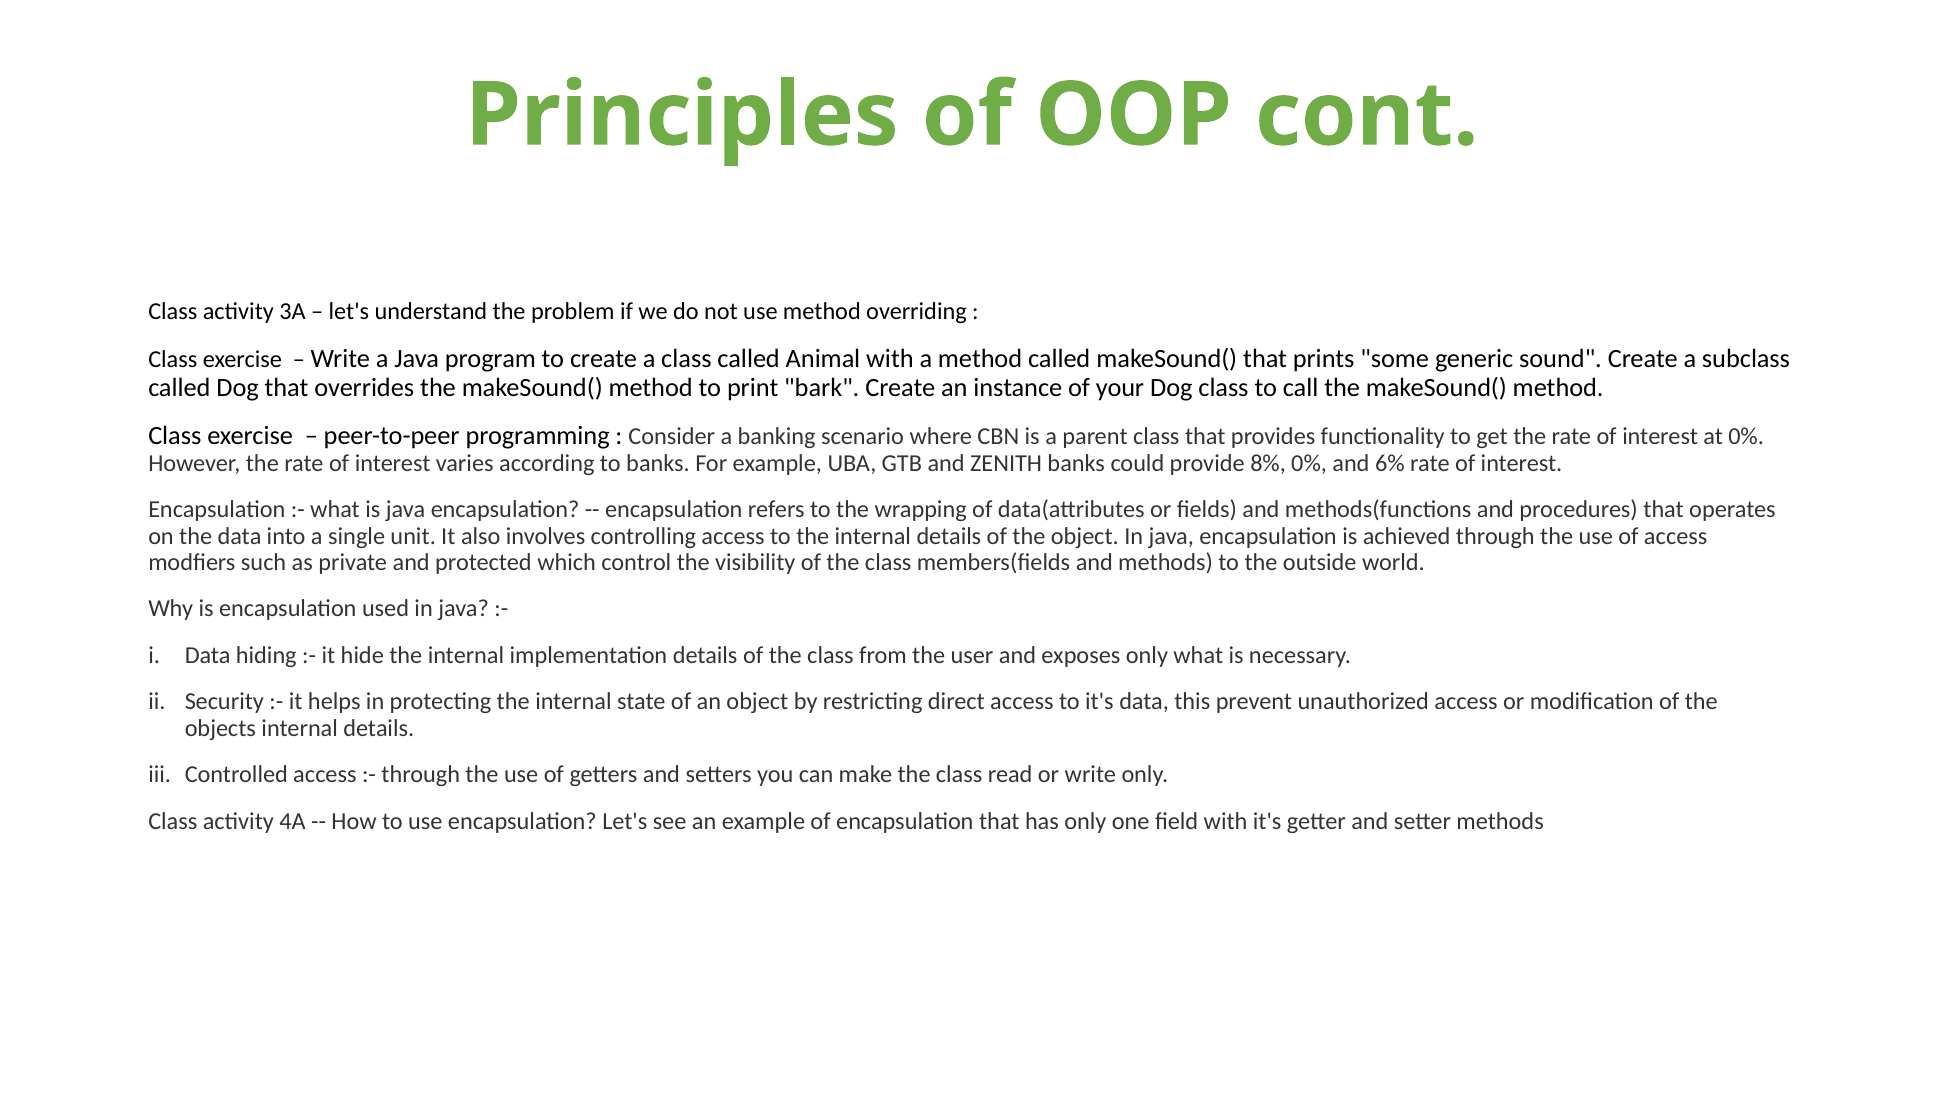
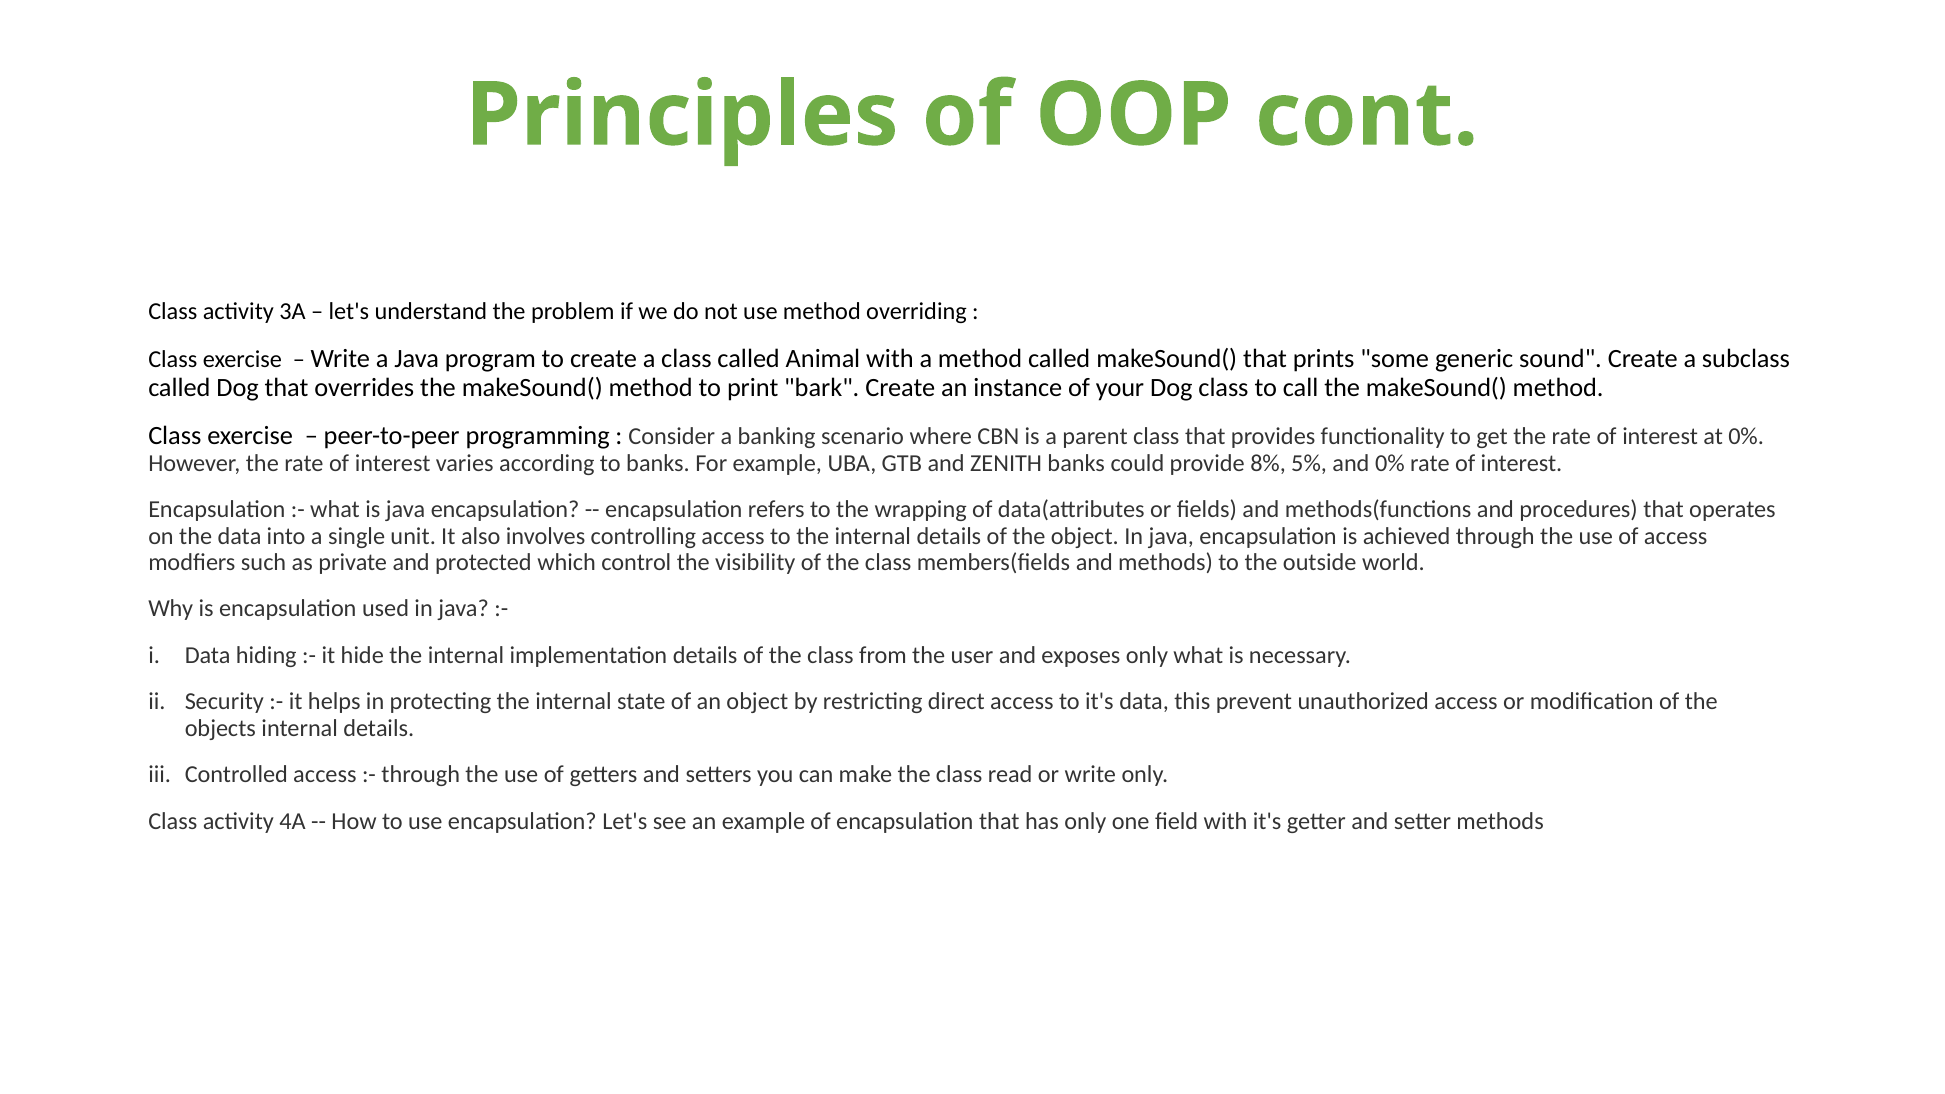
8% 0%: 0% -> 5%
and 6%: 6% -> 0%
